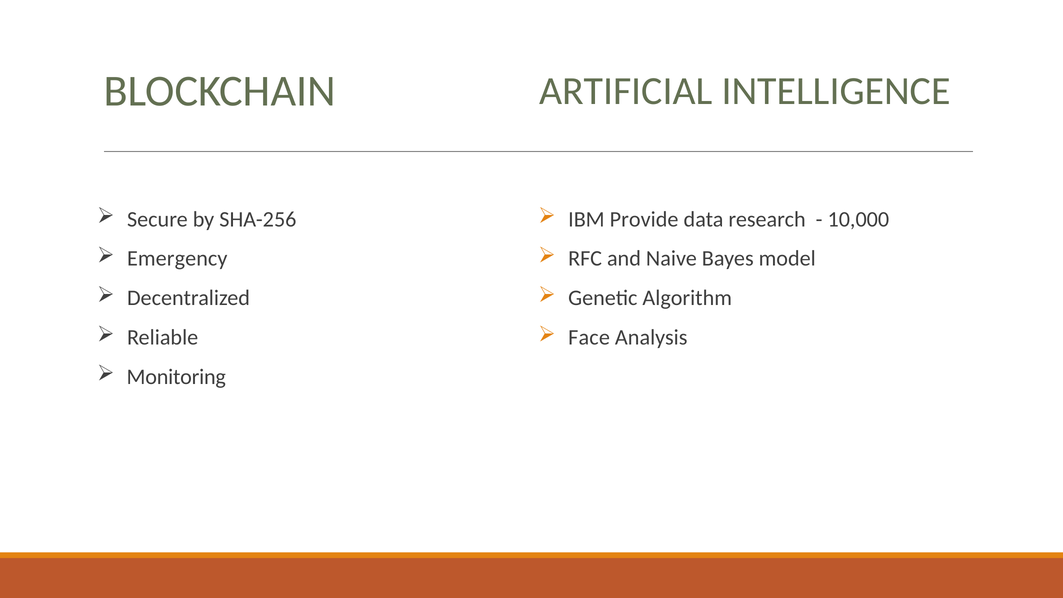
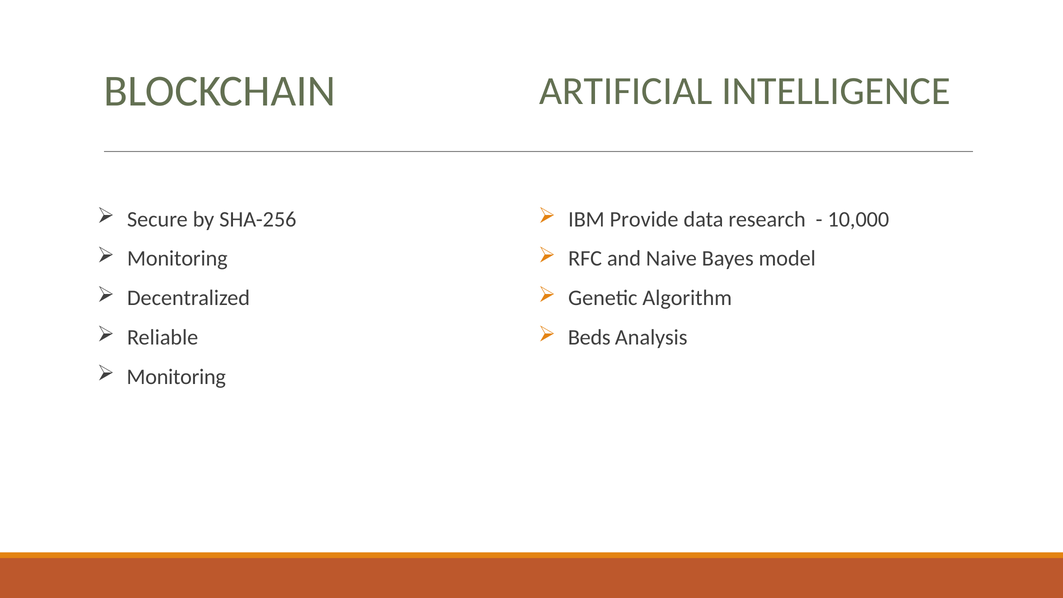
Emergency at (177, 259): Emergency -> Monitoring
Face: Face -> Beds
